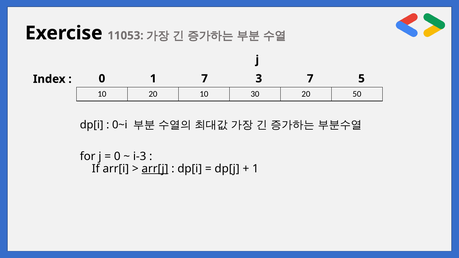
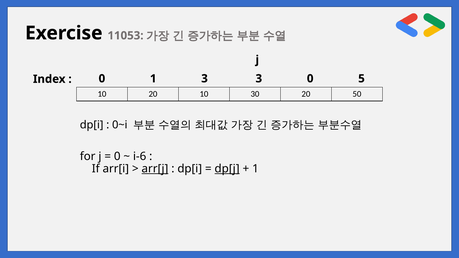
1 7: 7 -> 3
3 7: 7 -> 0
i-3: i-3 -> i-6
dp[j underline: none -> present
